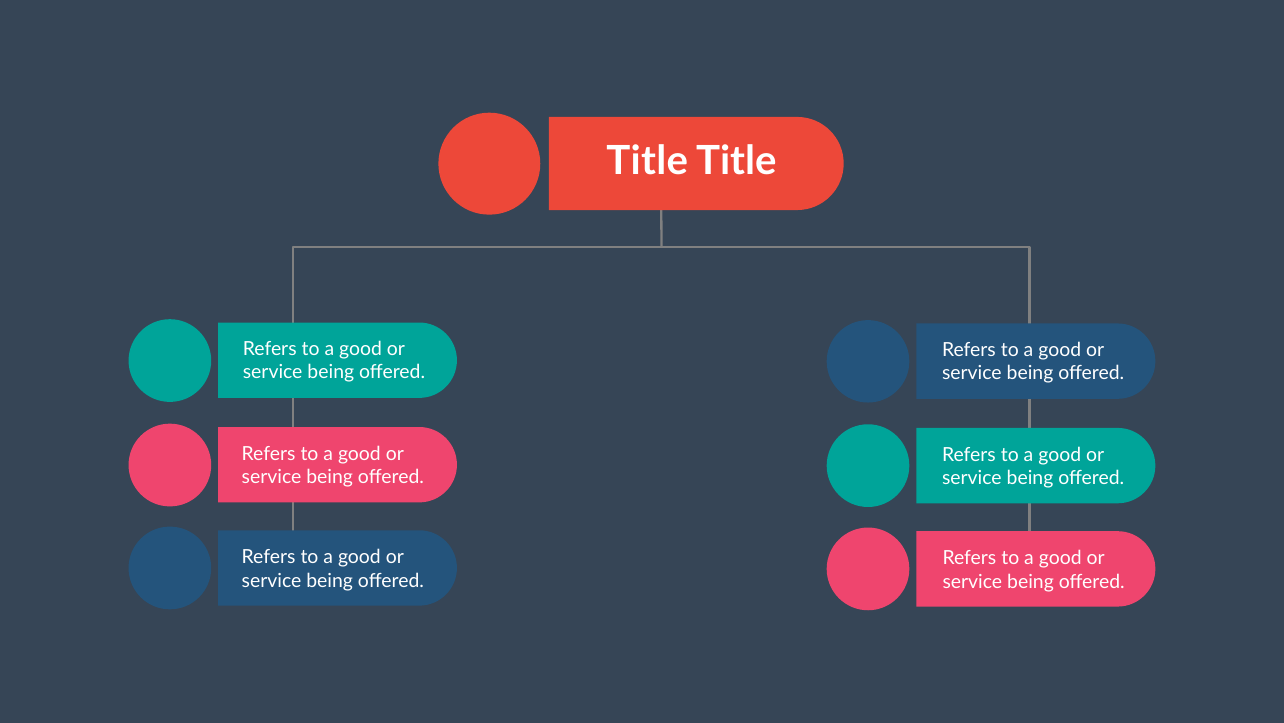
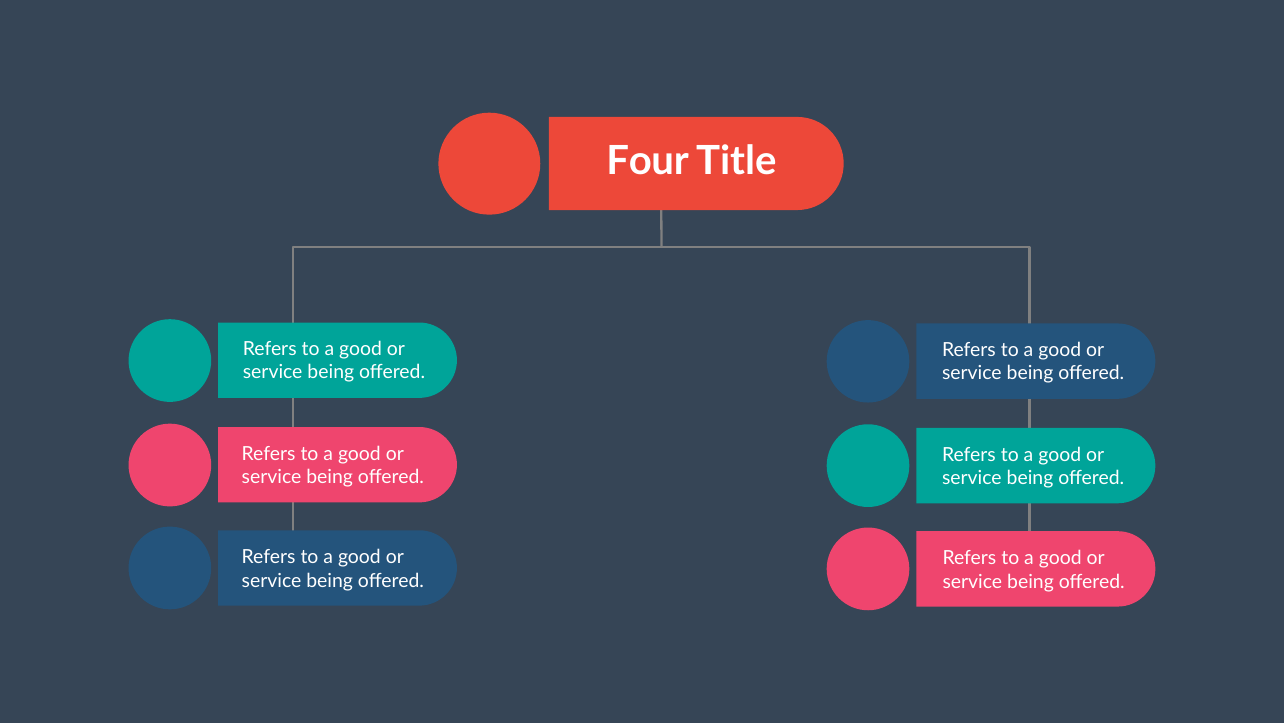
Title at (647, 161): Title -> Four
